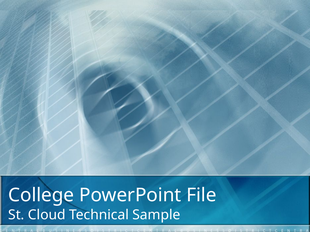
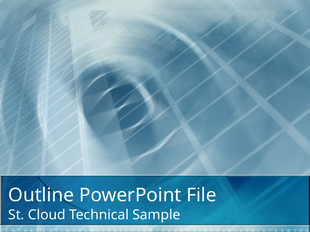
College: College -> Outline
